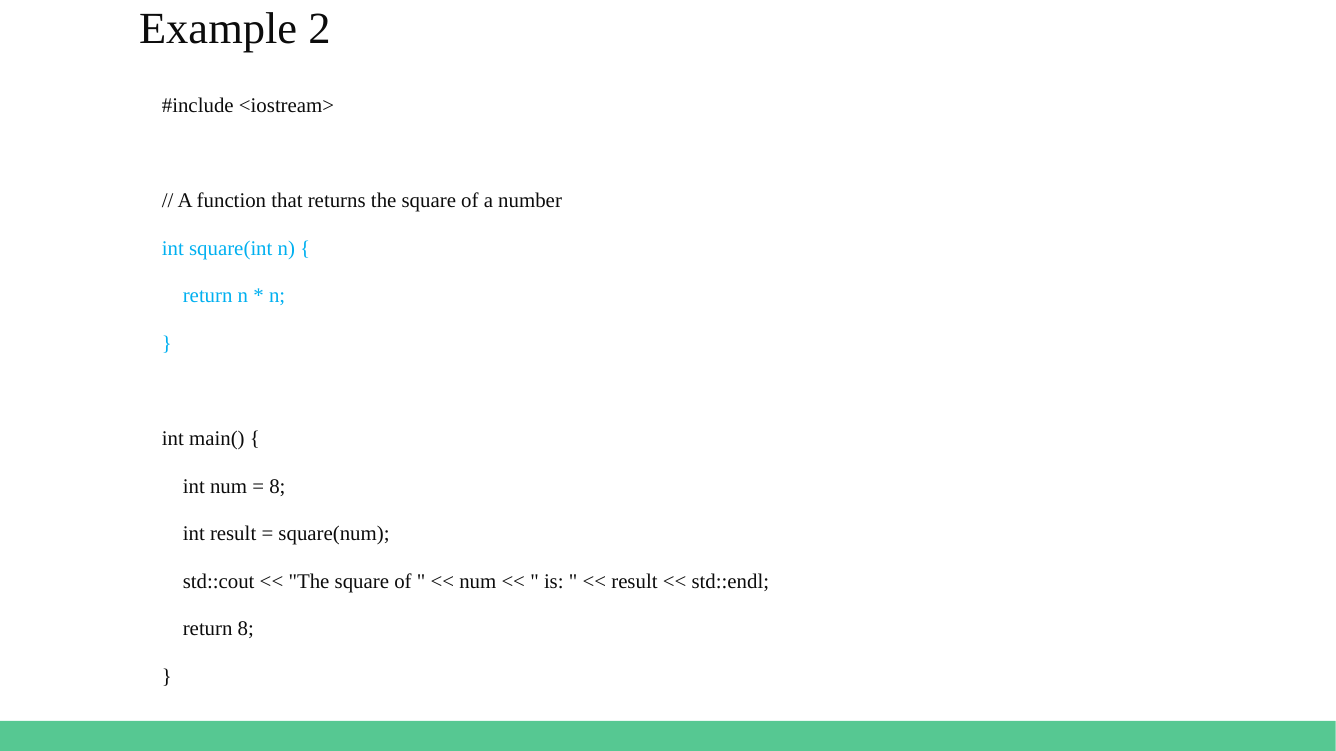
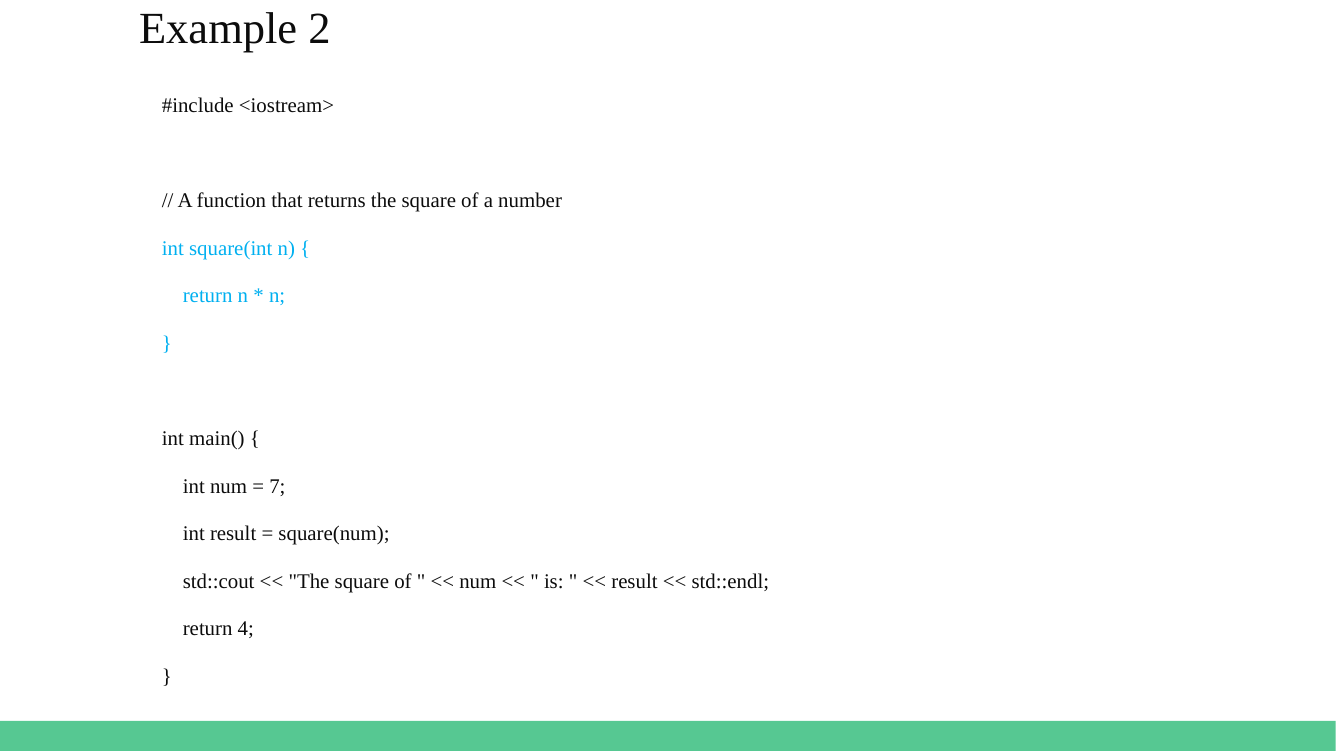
8 at (277, 487): 8 -> 7
return 8: 8 -> 4
